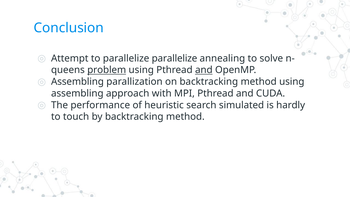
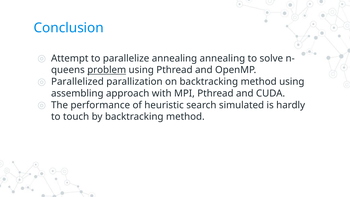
parallelize parallelize: parallelize -> annealing
and at (204, 70) underline: present -> none
Assembling at (77, 82): Assembling -> Parallelized
